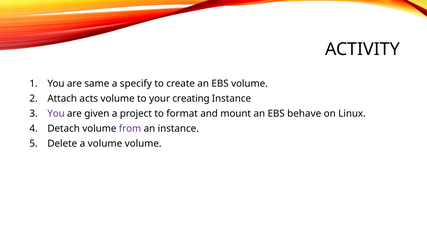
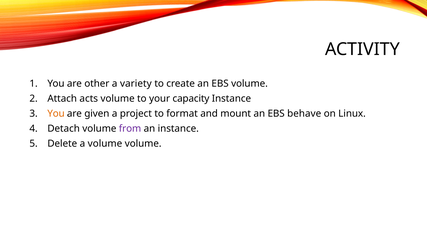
same: same -> other
specify: specify -> variety
creating: creating -> capacity
You at (56, 114) colour: purple -> orange
